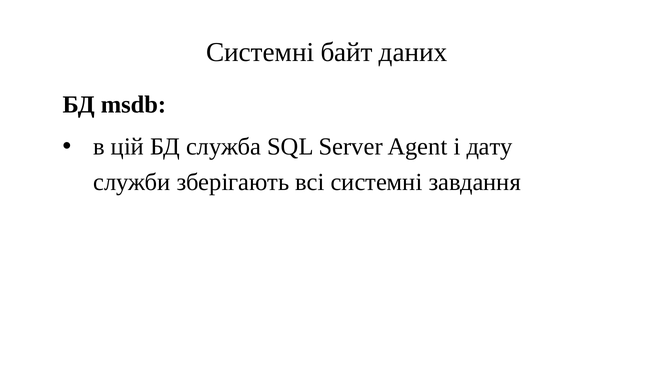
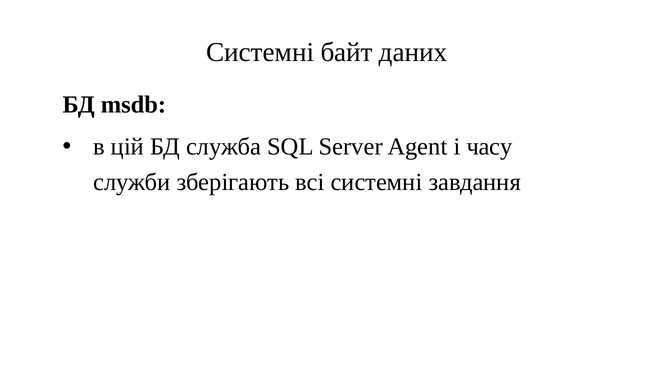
дату: дату -> часу
